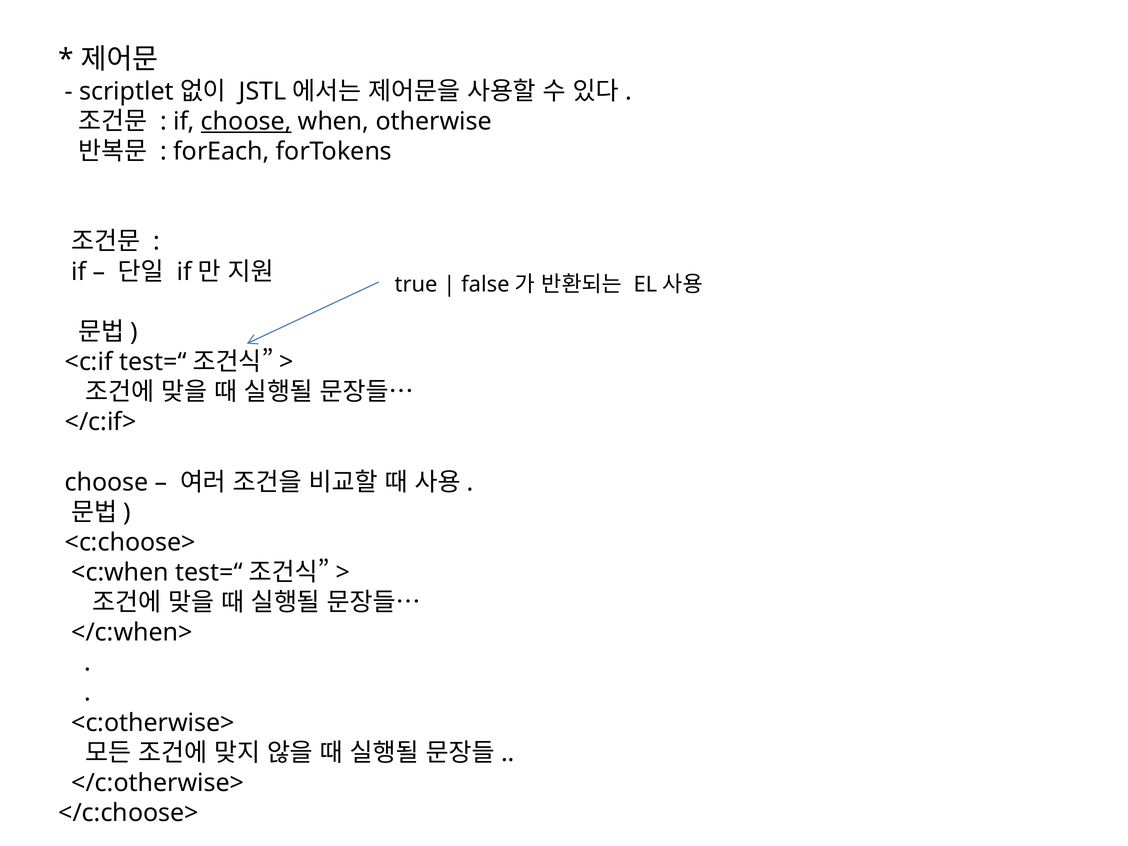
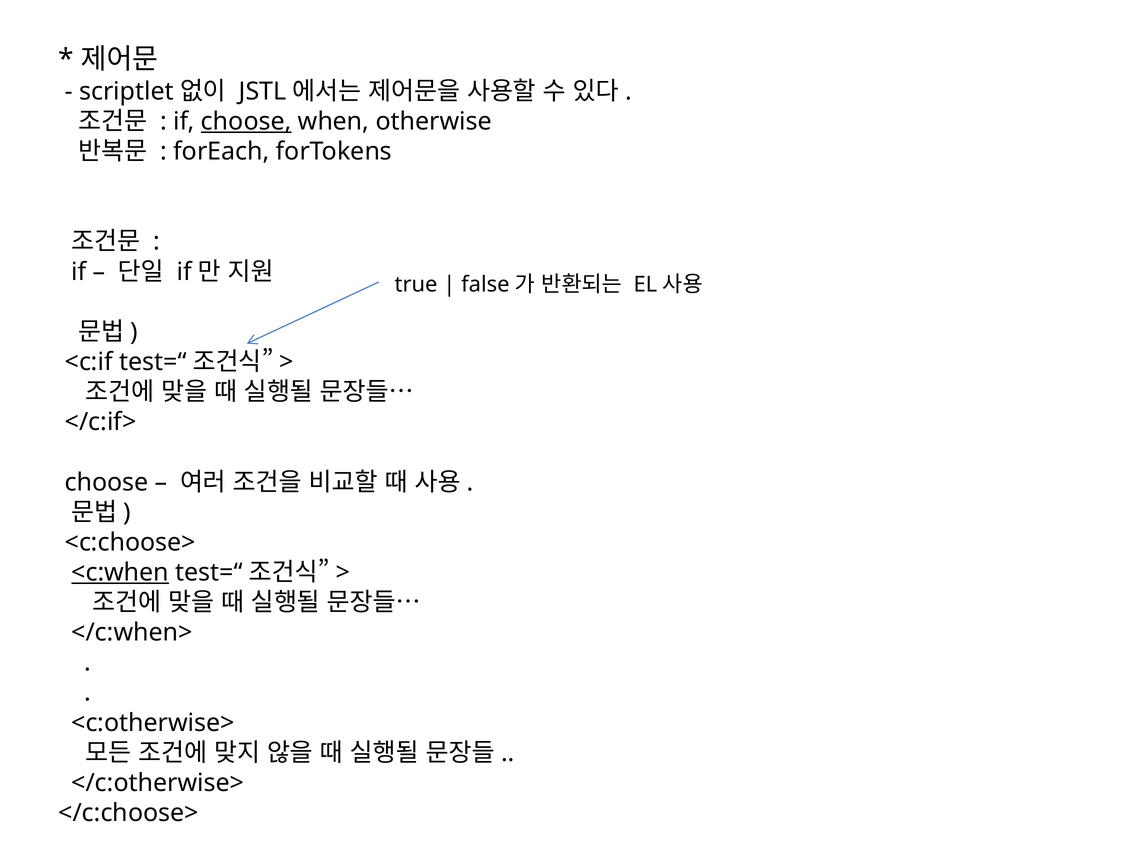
<c:when underline: none -> present
